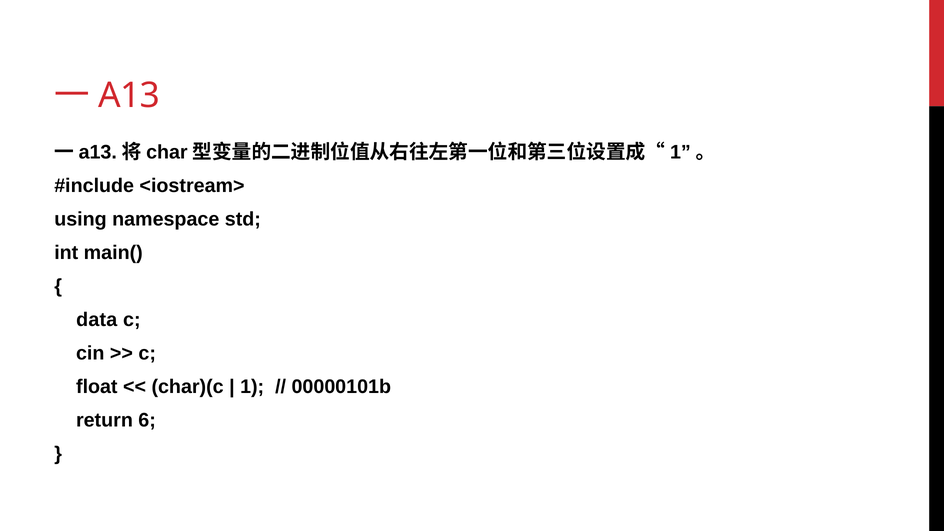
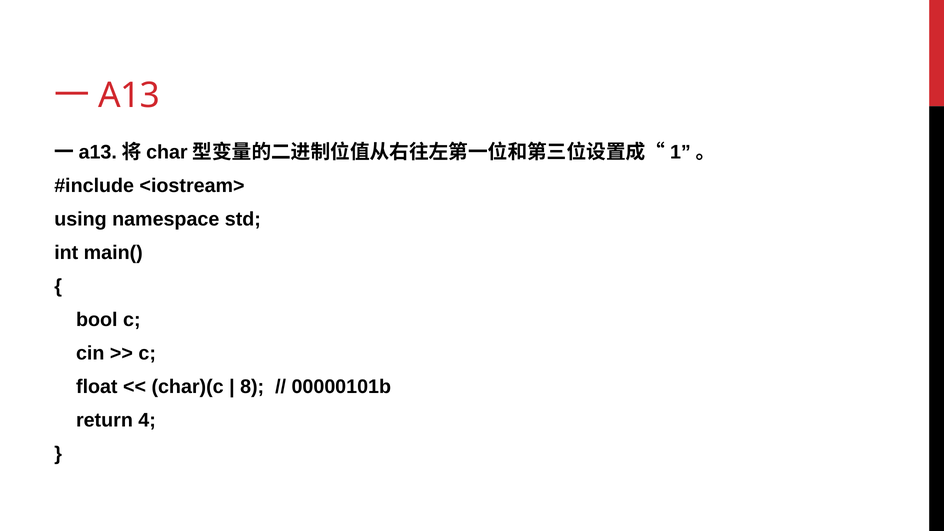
data: data -> bool
1: 1 -> 8
6: 6 -> 4
